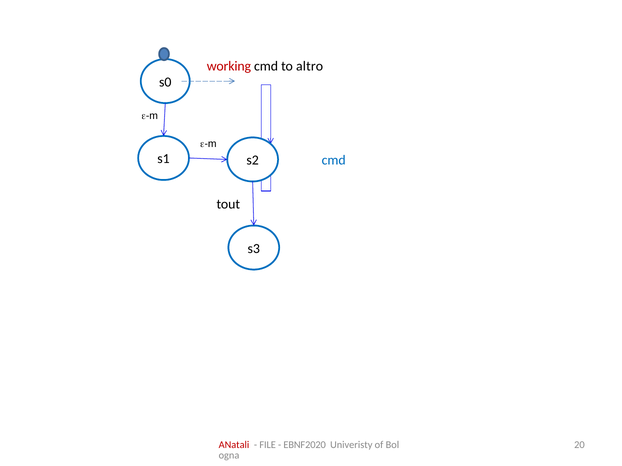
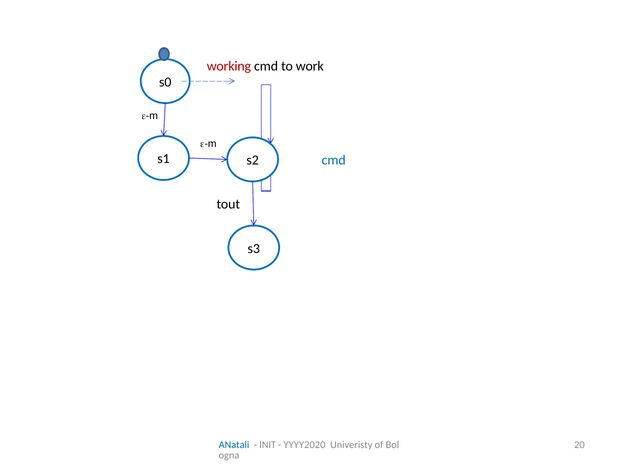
altro: altro -> work
ANatali colour: red -> blue
FILE: FILE -> INIT
EBNF2020: EBNF2020 -> YYYY2020
